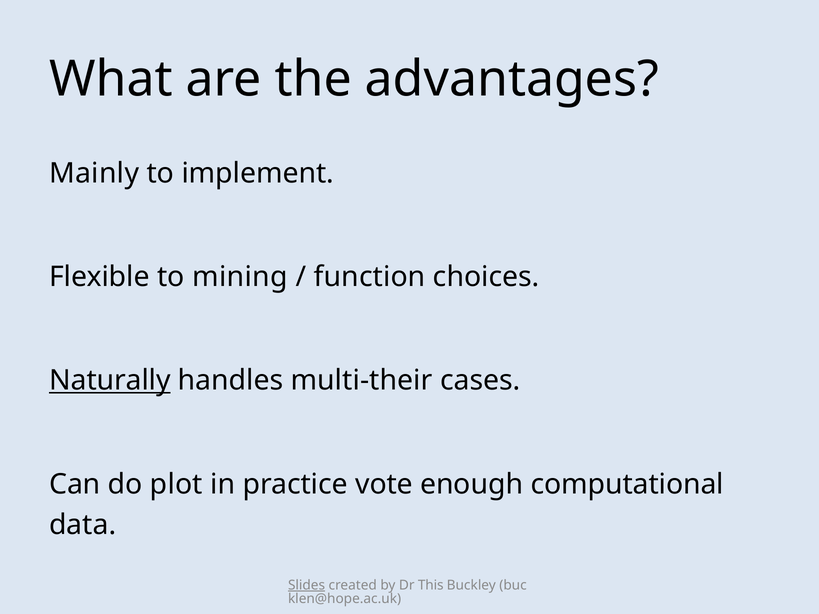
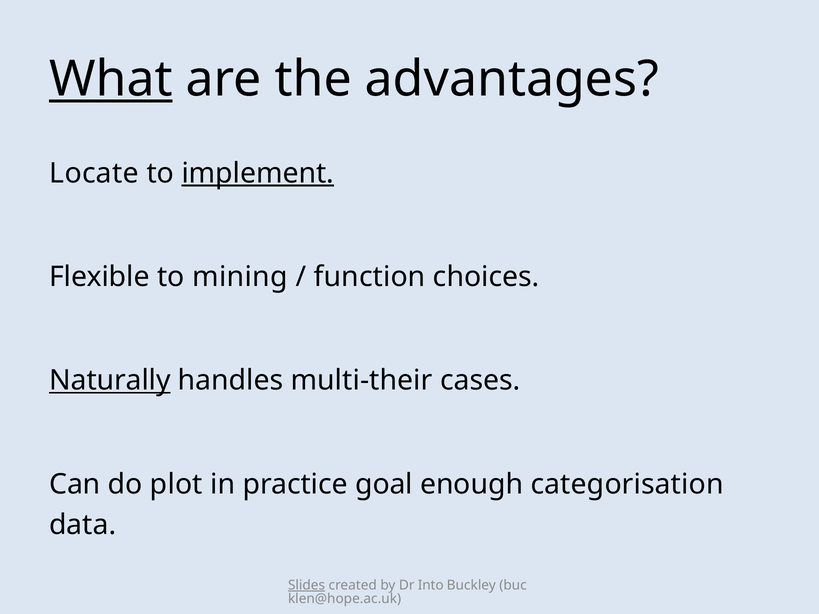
What underline: none -> present
Mainly: Mainly -> Locate
implement underline: none -> present
vote: vote -> goal
computational: computational -> categorisation
This: This -> Into
